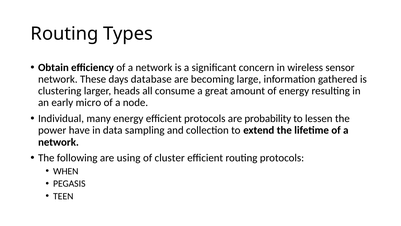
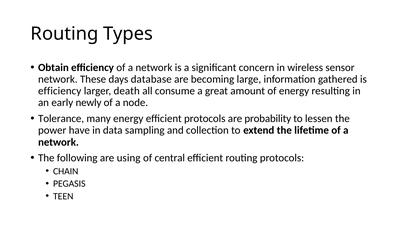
clustering at (60, 91): clustering -> efficiency
heads: heads -> death
micro: micro -> newly
Individual: Individual -> Tolerance
cluster: cluster -> central
WHEN: WHEN -> CHAIN
